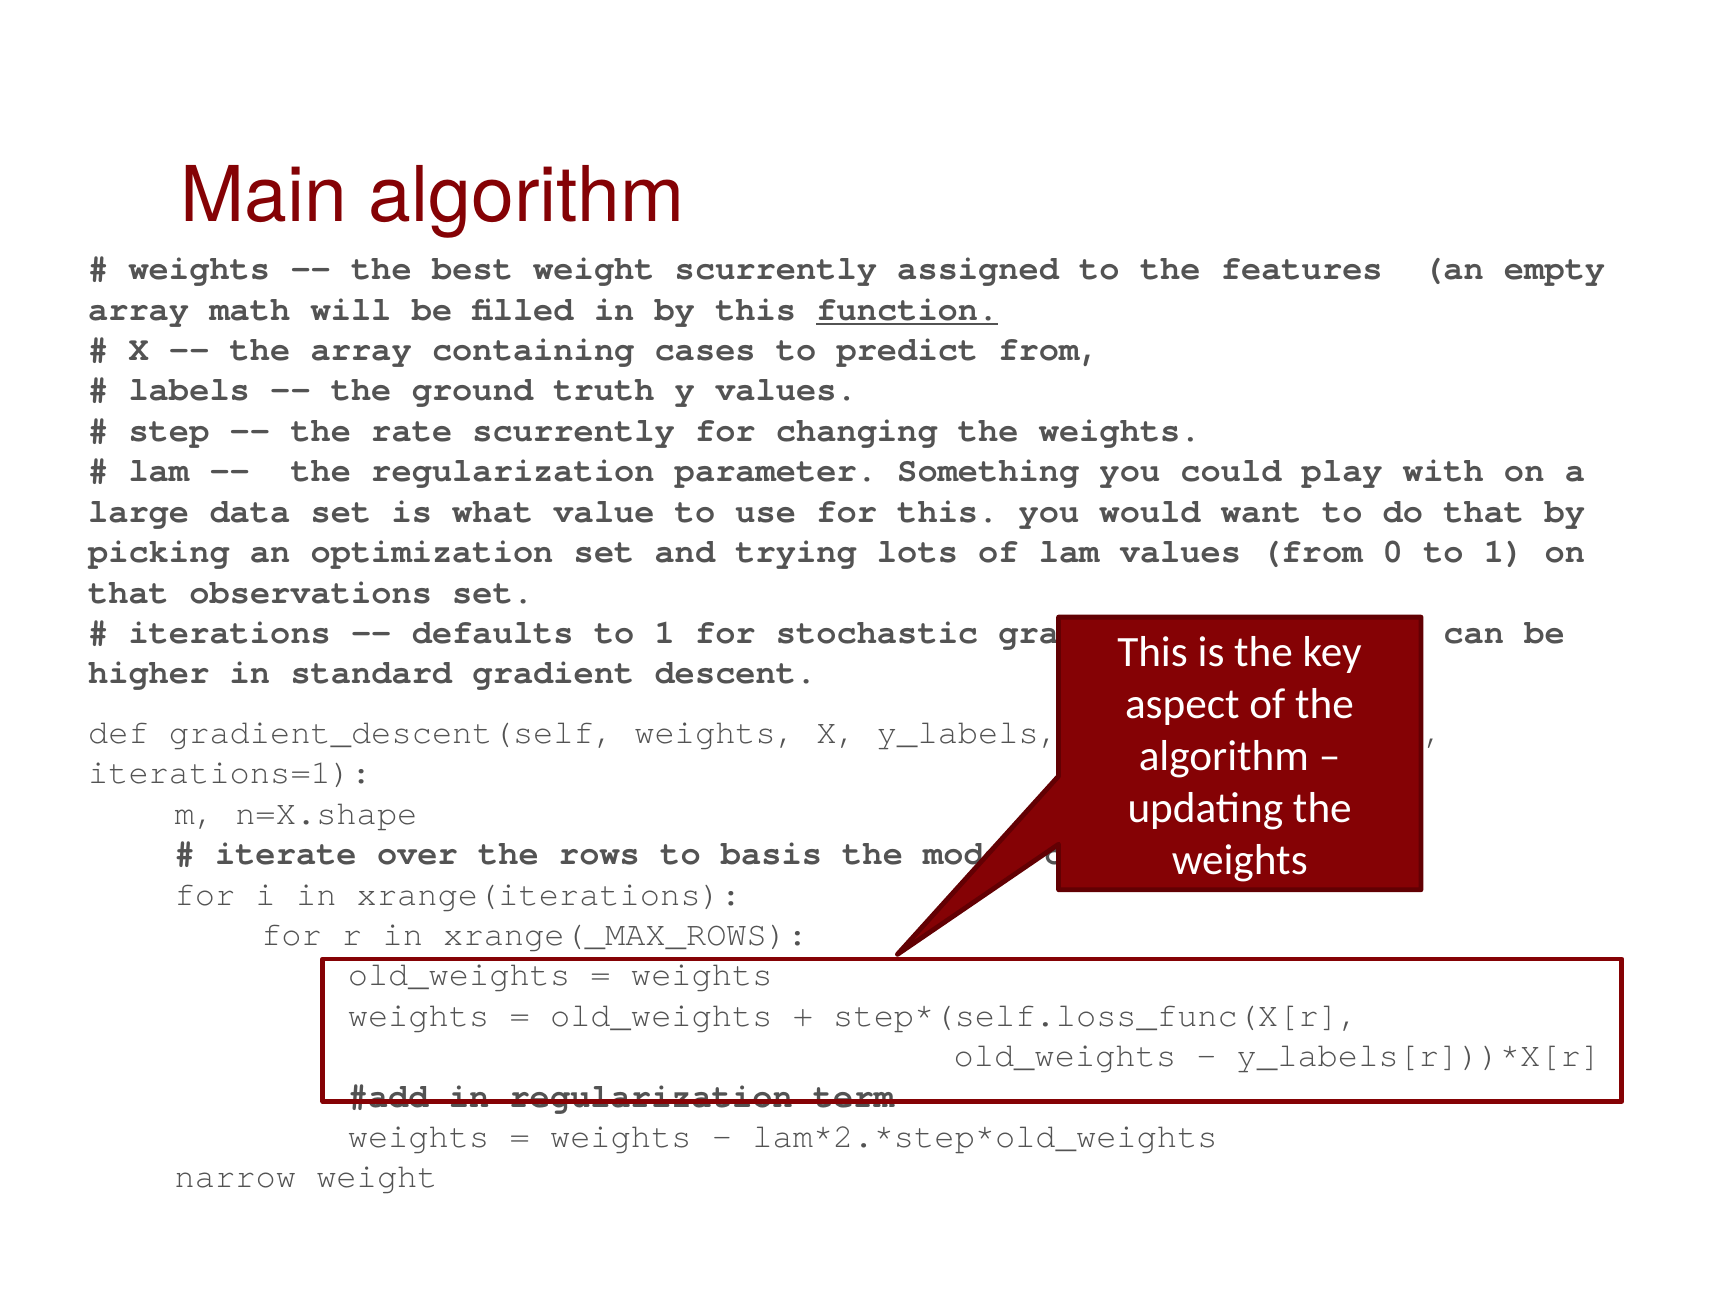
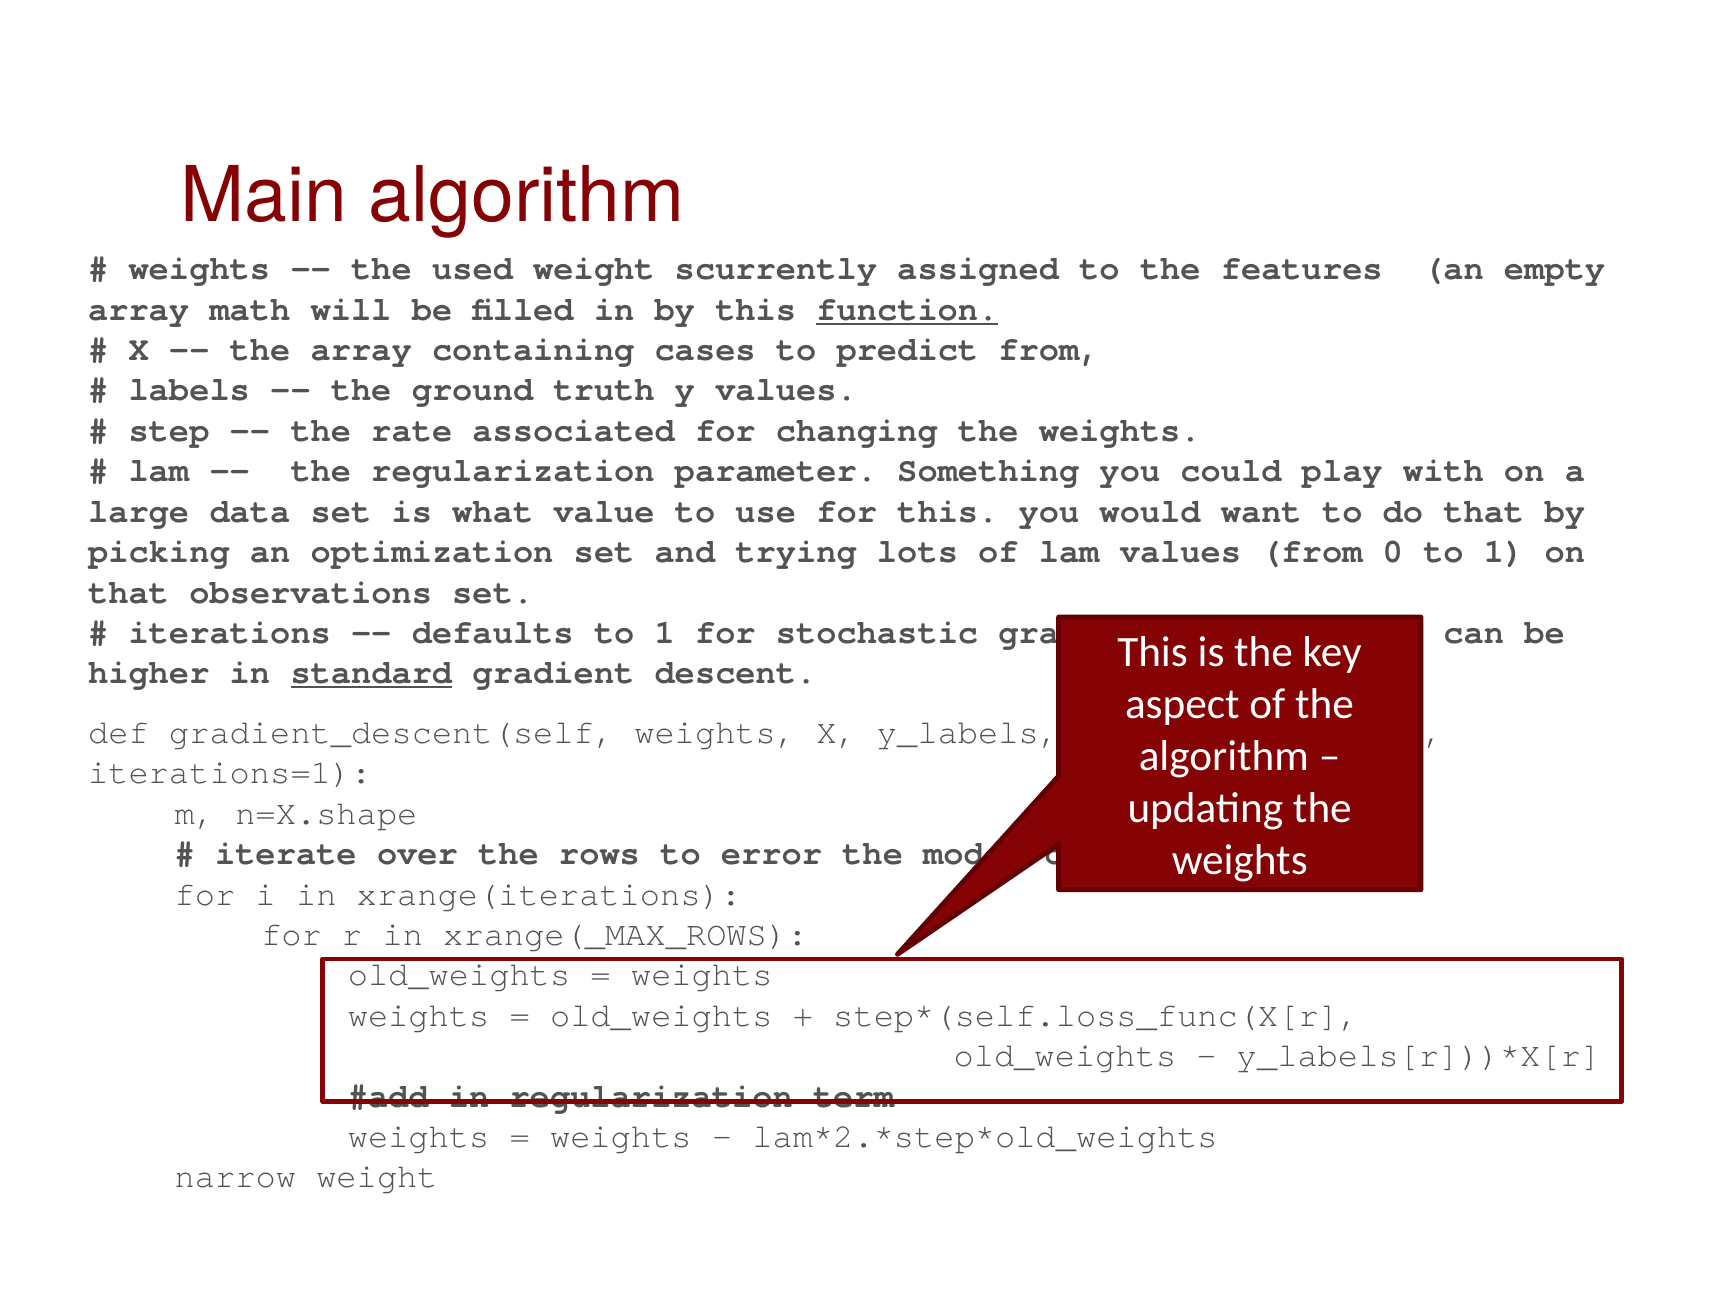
best: best -> used
rate scurrently: scurrently -> associated
standard underline: none -> present
basis: basis -> error
